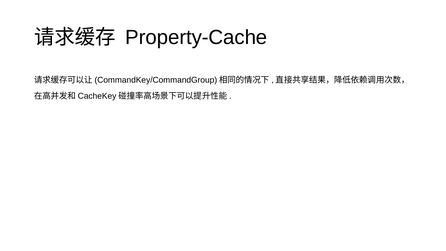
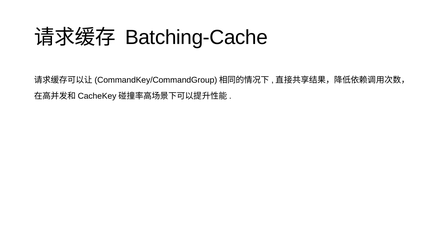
Property-Cache: Property-Cache -> Batching-Cache
